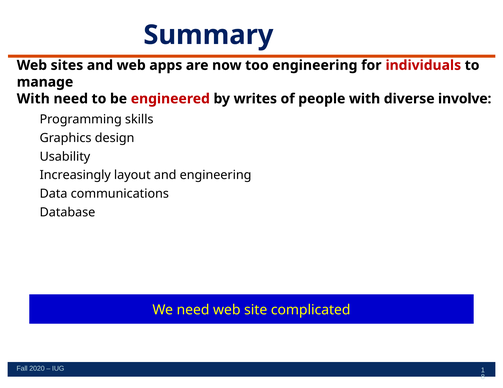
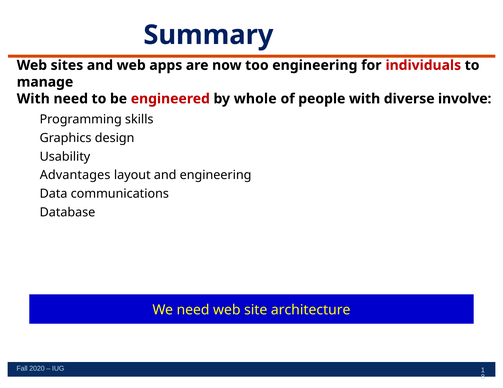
writes: writes -> whole
Increasingly: Increasingly -> Advantages
complicated: complicated -> architecture
